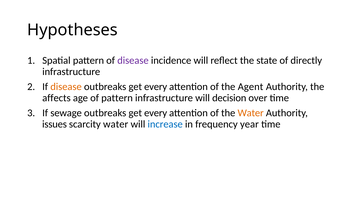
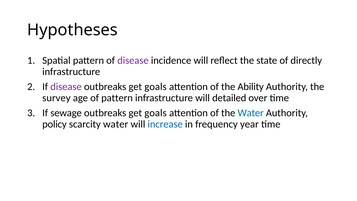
disease at (66, 87) colour: orange -> purple
every at (156, 87): every -> goals
Agent: Agent -> Ability
affects: affects -> survey
decision: decision -> detailed
every at (156, 113): every -> goals
Water at (251, 113) colour: orange -> blue
issues: issues -> policy
